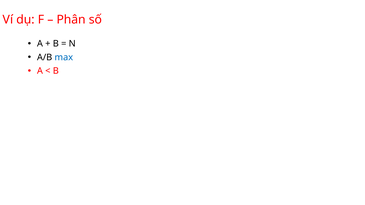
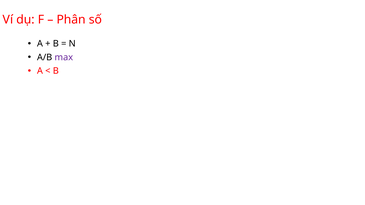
max colour: blue -> purple
